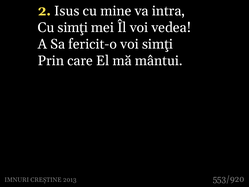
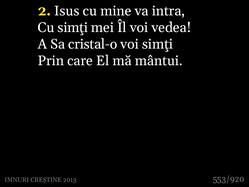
fericit-o: fericit-o -> cristal-o
